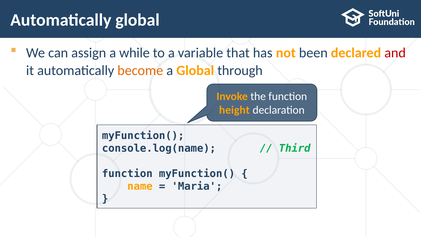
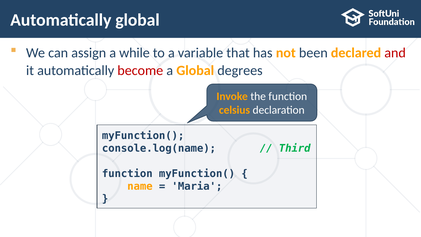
become colour: orange -> red
through: through -> degrees
height: height -> celsius
